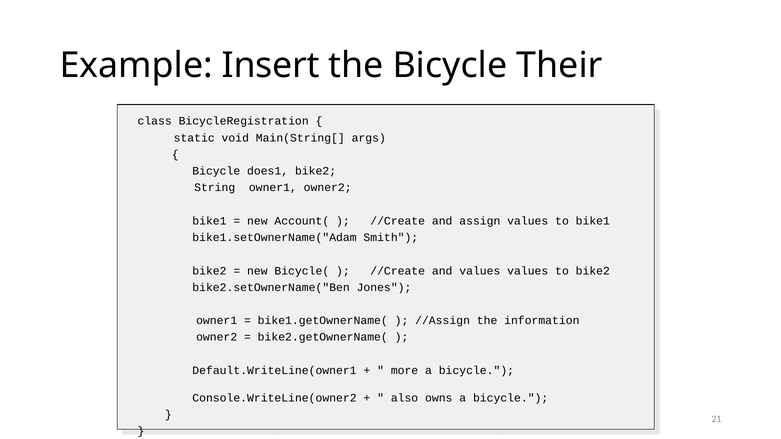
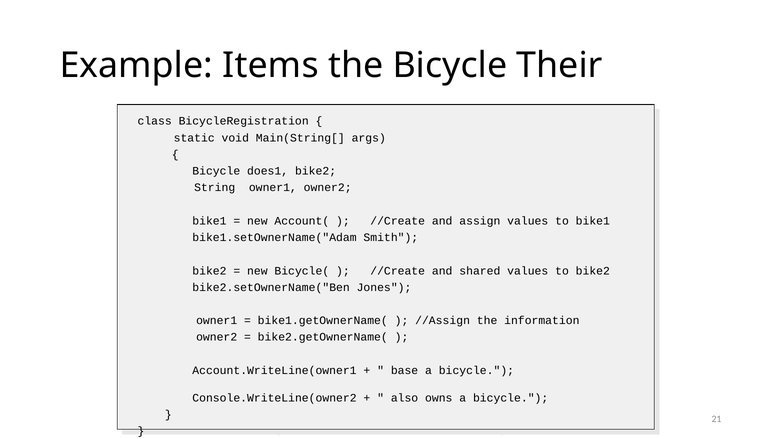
Insert: Insert -> Items
and values: values -> shared
Default.WriteLine(owner1: Default.WriteLine(owner1 -> Account.WriteLine(owner1
more: more -> base
